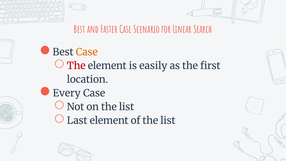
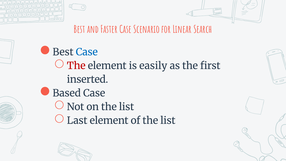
Case at (87, 52) colour: orange -> blue
location: location -> inserted
Every: Every -> Based
